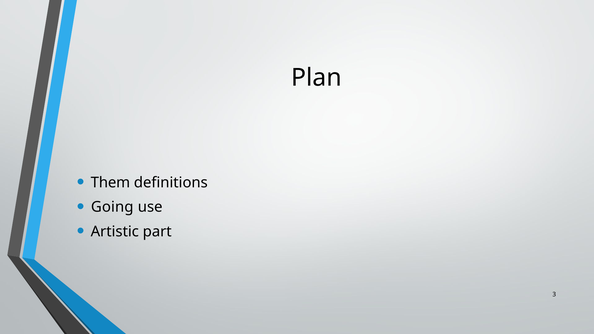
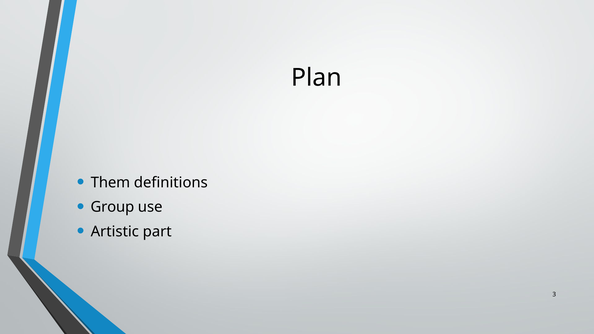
Going: Going -> Group
